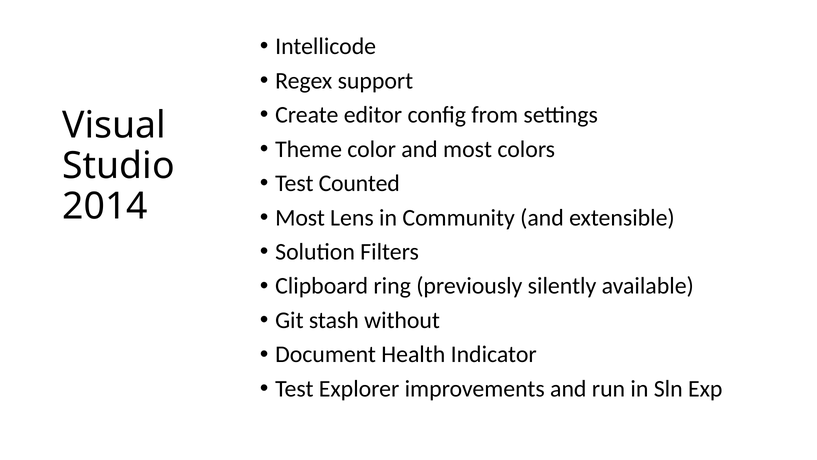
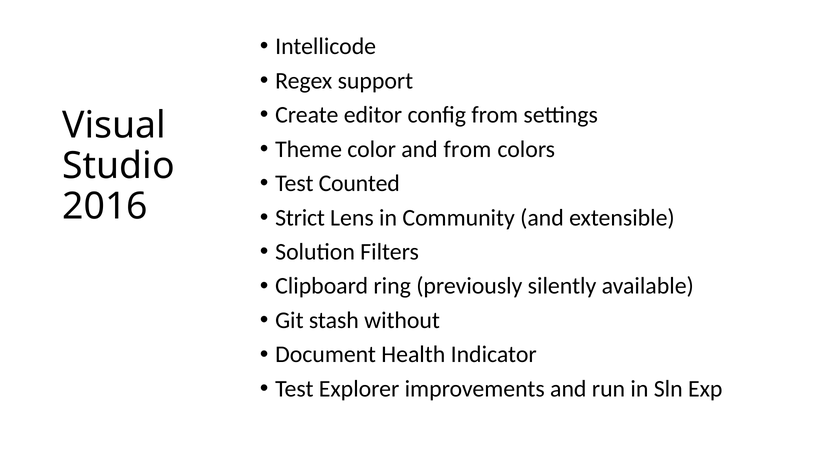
and most: most -> from
2014: 2014 -> 2016
Most at (300, 217): Most -> Strict
